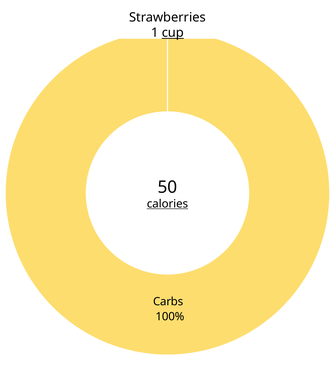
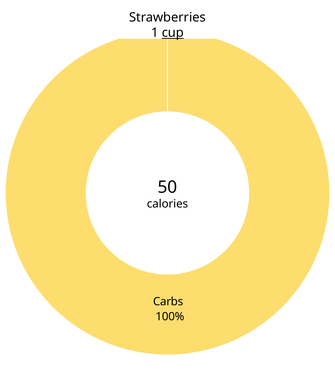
calories underline: present -> none
